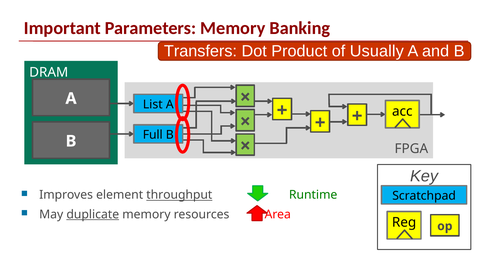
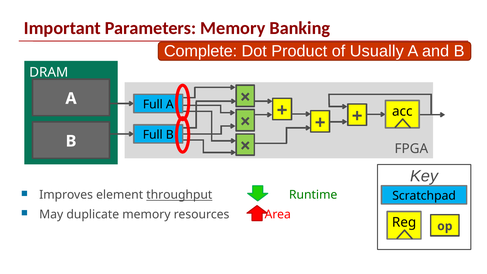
Transfers: Transfers -> Complete
List at (153, 104): List -> Full
duplicate underline: present -> none
